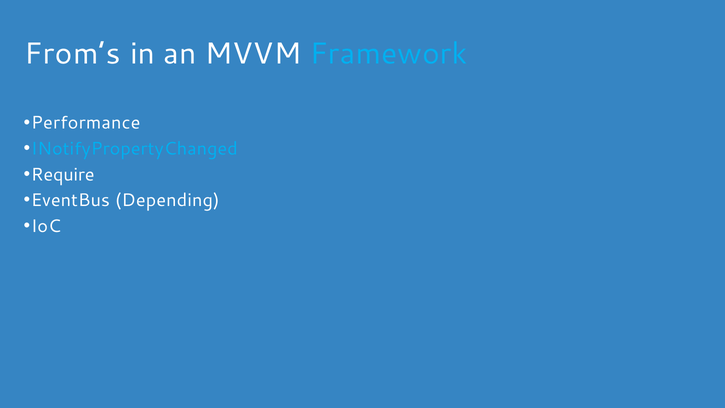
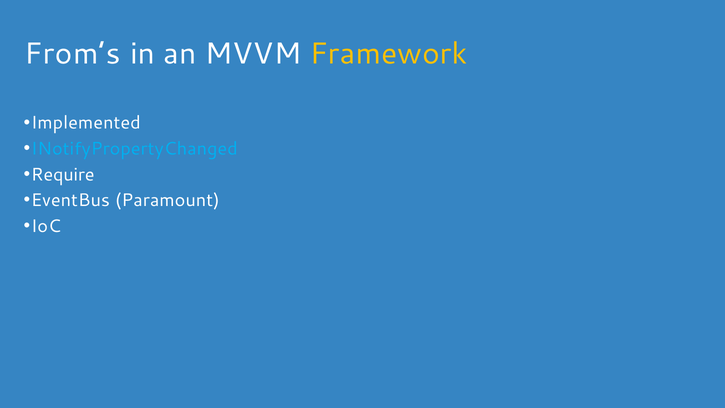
Framework colour: light blue -> yellow
Performance: Performance -> Implemented
Depending: Depending -> Paramount
